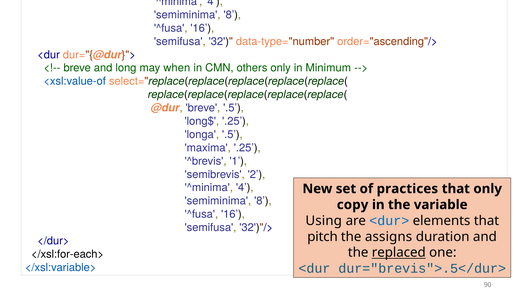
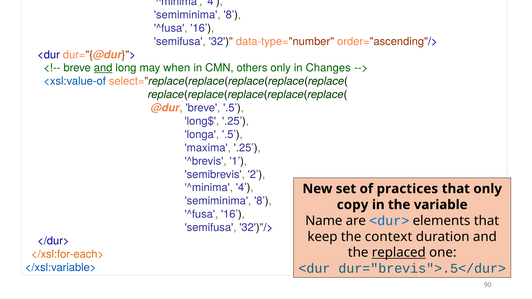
and at (103, 68) underline: none -> present
in Minimum: Minimum -> Changes
Using: Using -> Name
pitch: pitch -> keep
assigns: assigns -> context
</xsl:for-each> colour: black -> orange
